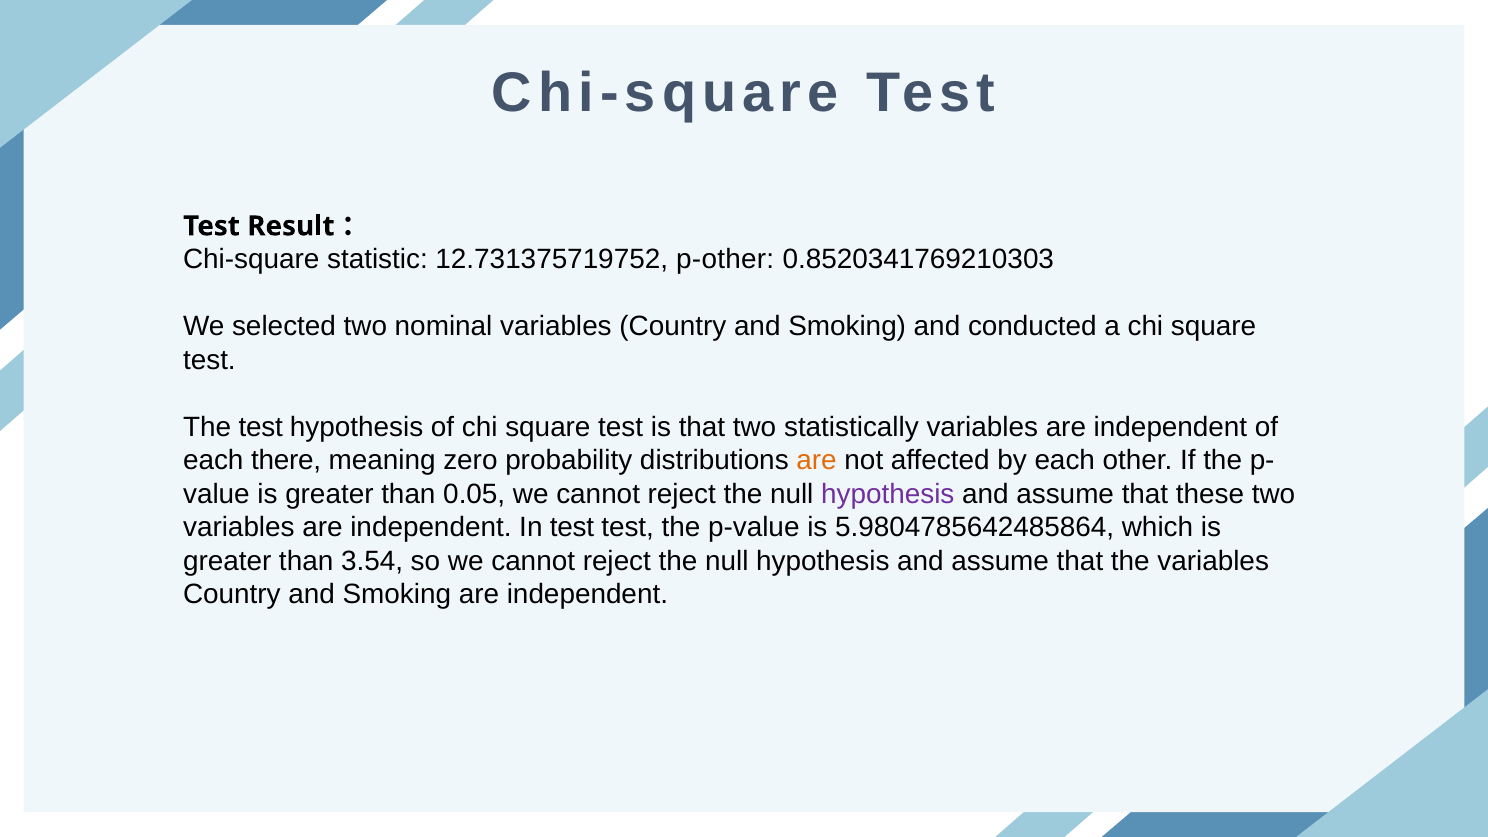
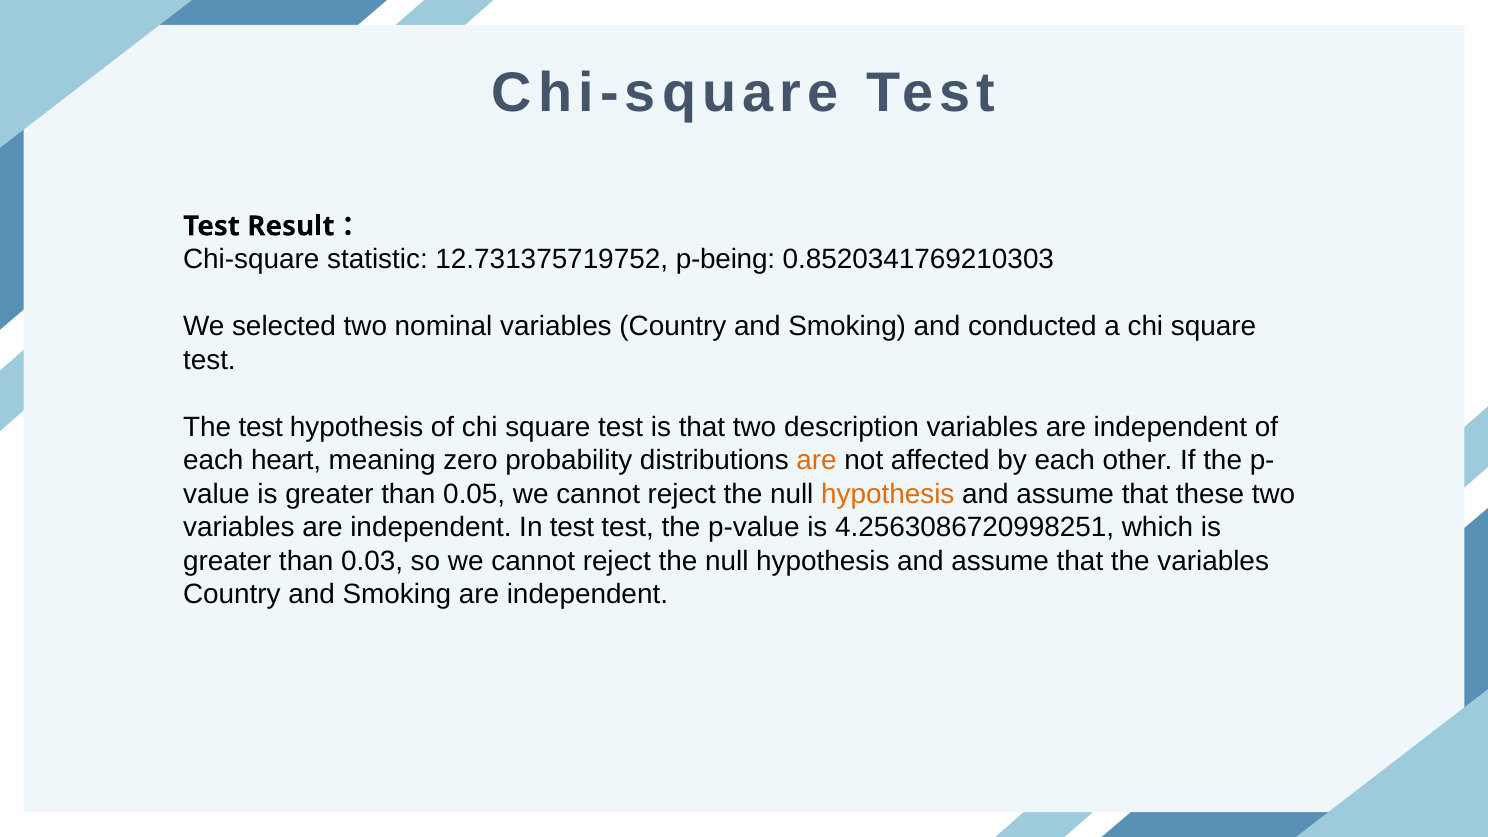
p-other: p-other -> p-being
statistically: statistically -> description
there: there -> heart
hypothesis at (888, 494) colour: purple -> orange
5.9804785642485864: 5.9804785642485864 -> 4.2563086720998251
3.54: 3.54 -> 0.03
